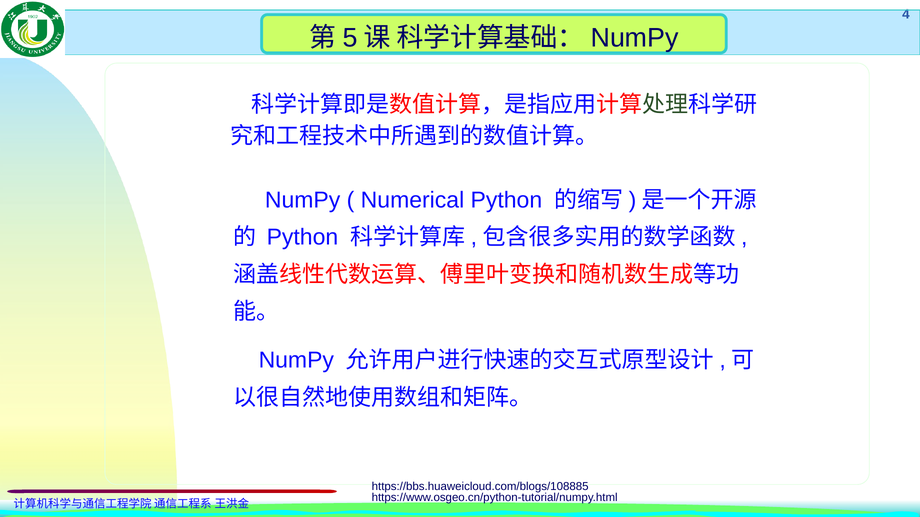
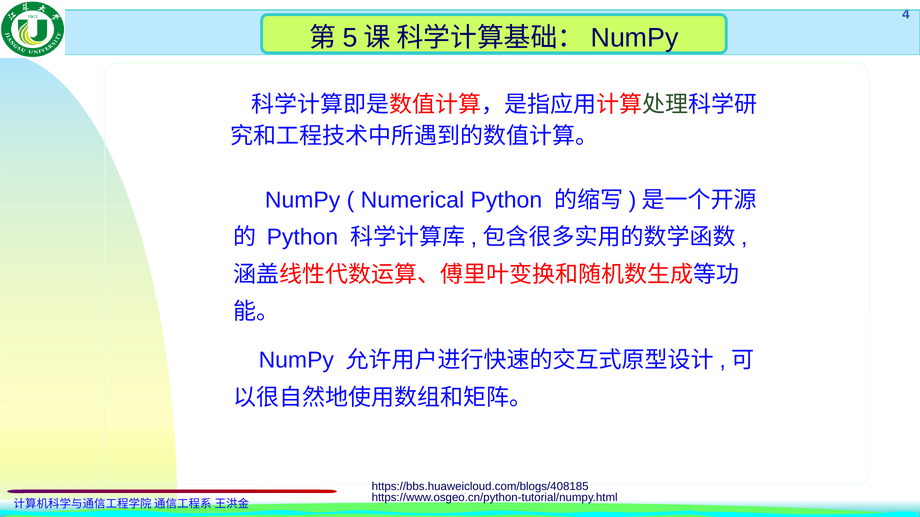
https://bbs.huaweicloud.com/blogs/108885: https://bbs.huaweicloud.com/blogs/108885 -> https://bbs.huaweicloud.com/blogs/408185
